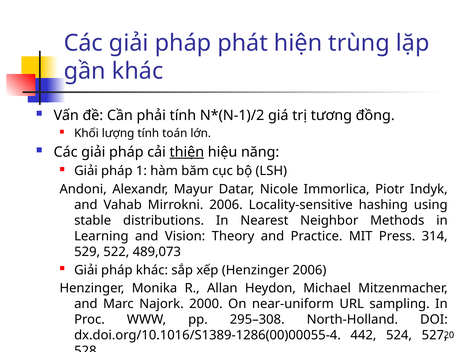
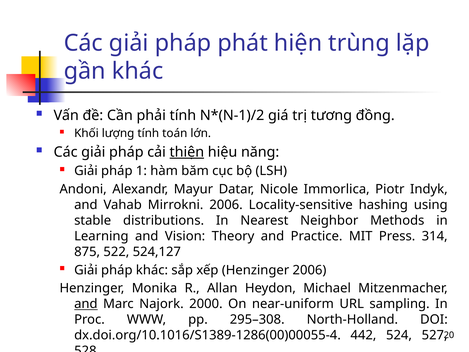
529: 529 -> 875
489,073: 489,073 -> 524,127
and at (86, 304) underline: none -> present
